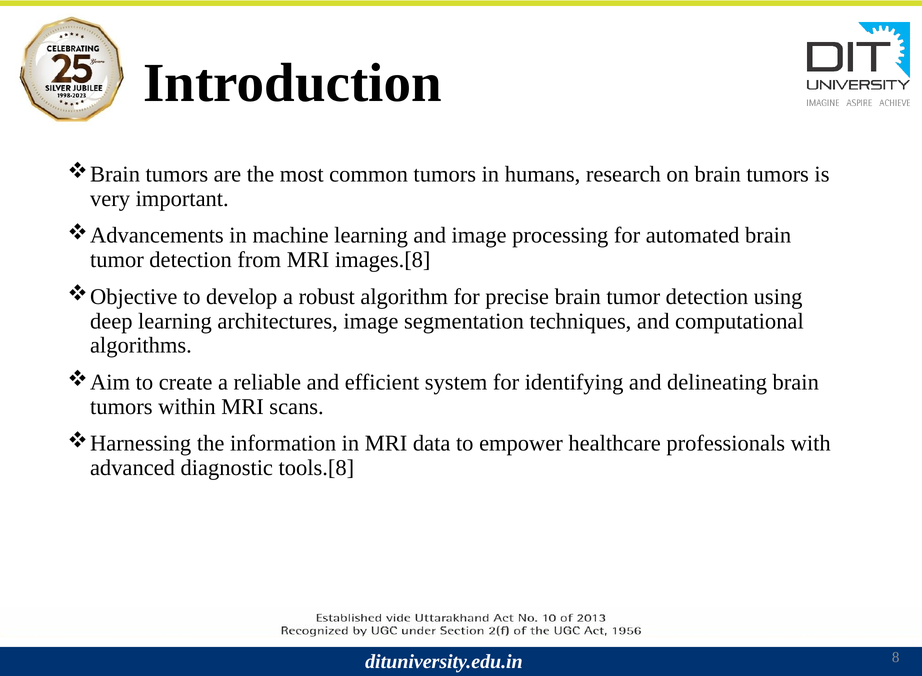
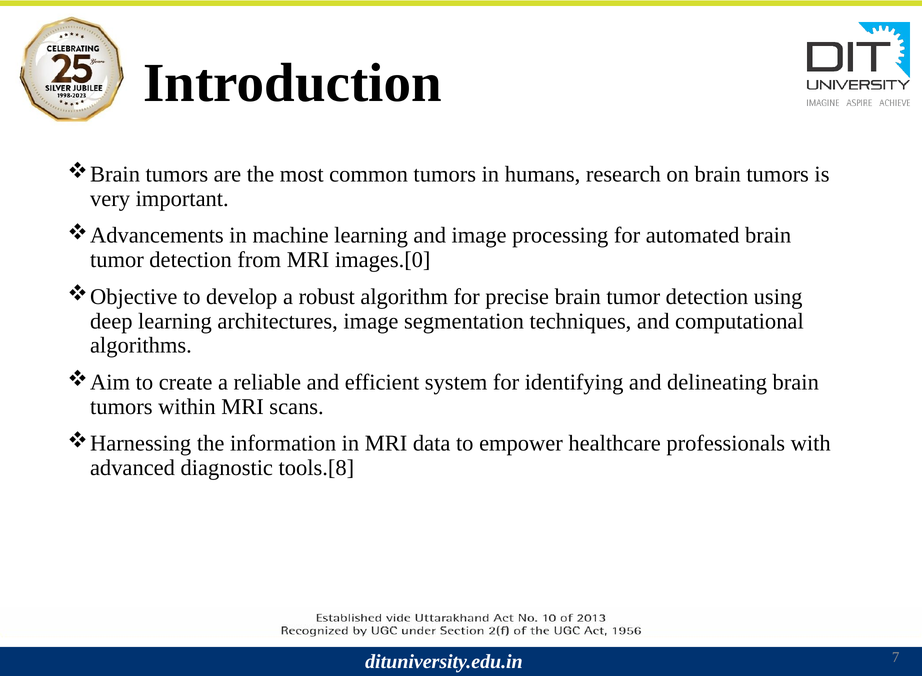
images.[8: images.[8 -> images.[0
8: 8 -> 7
